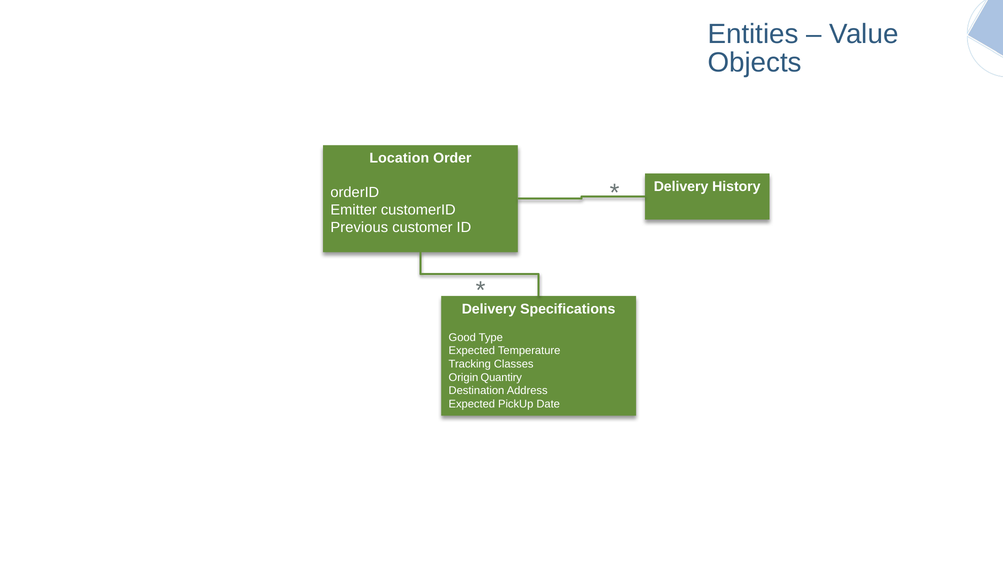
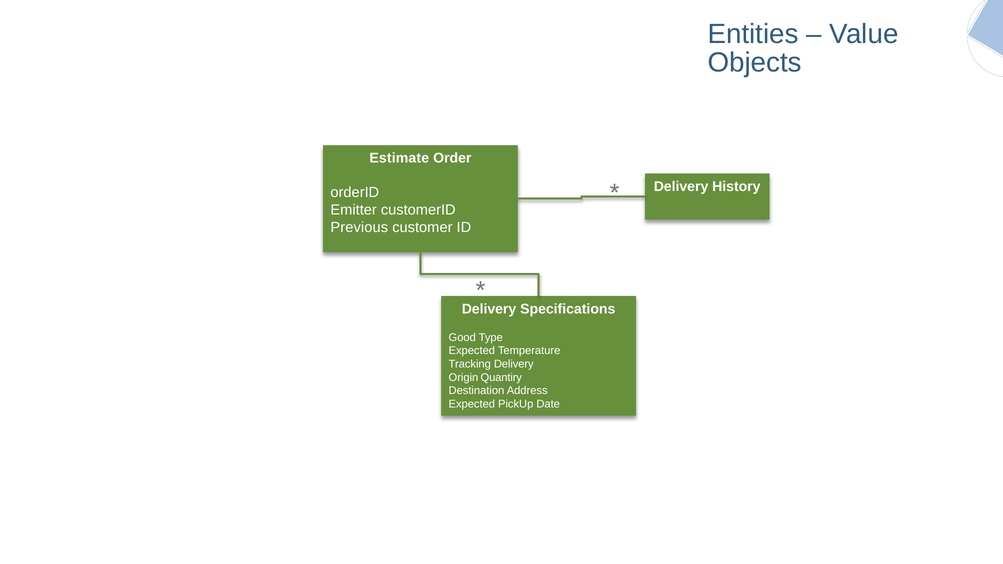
Location: Location -> Estimate
Tracking Classes: Classes -> Delivery
